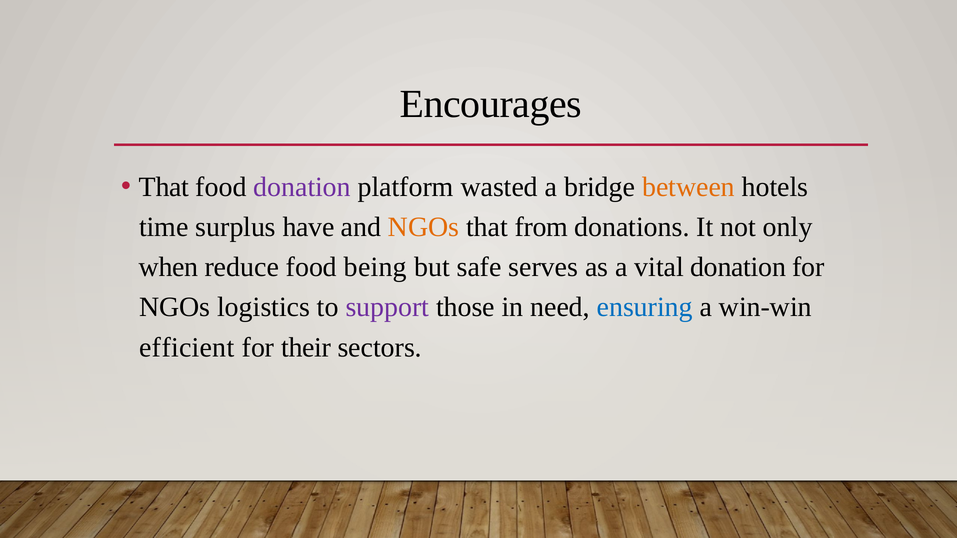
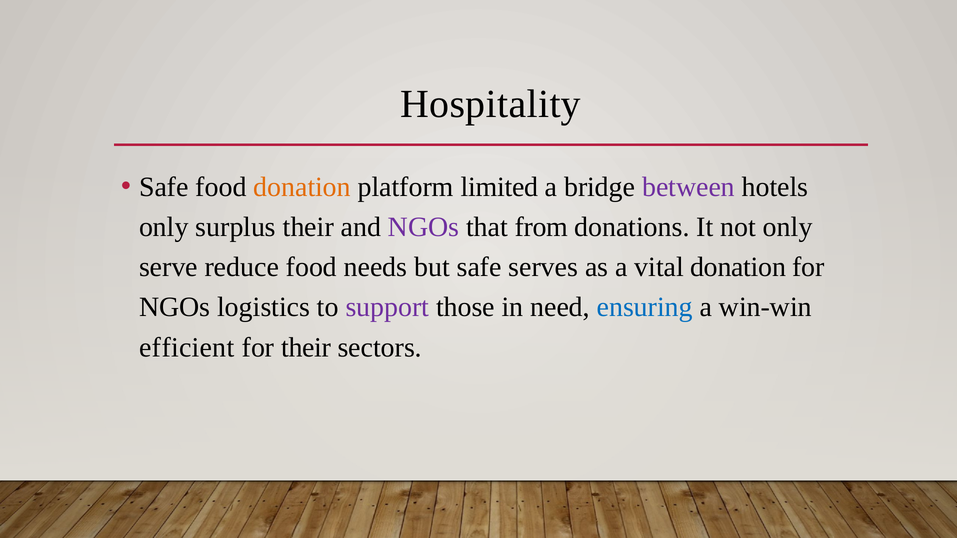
Encourages: Encourages -> Hospitality
That at (164, 187): That -> Safe
donation at (302, 187) colour: purple -> orange
wasted: wasted -> limited
between colour: orange -> purple
time at (164, 227): time -> only
surplus have: have -> their
NGOs at (424, 227) colour: orange -> purple
when: when -> serve
being: being -> needs
